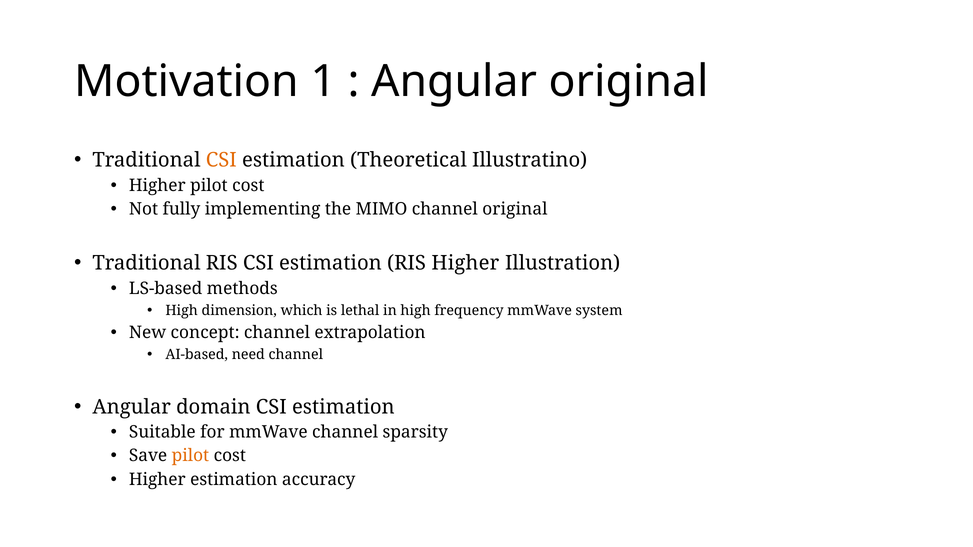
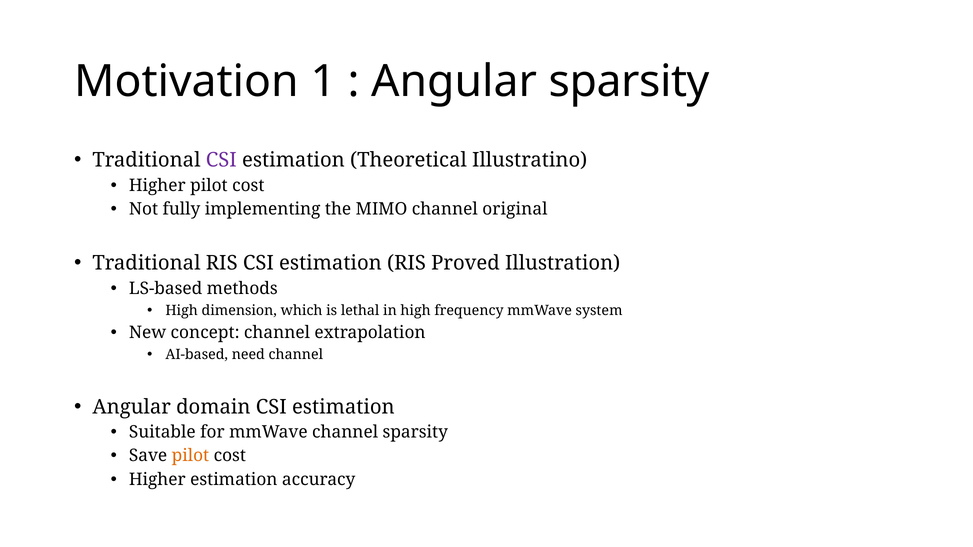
Angular original: original -> sparsity
CSI at (221, 160) colour: orange -> purple
RIS Higher: Higher -> Proved
